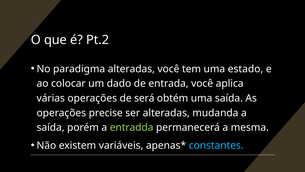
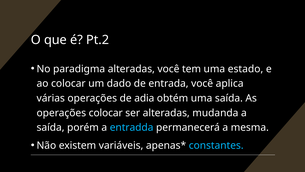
será: será -> adia
operações precise: precise -> colocar
entradda colour: light green -> light blue
